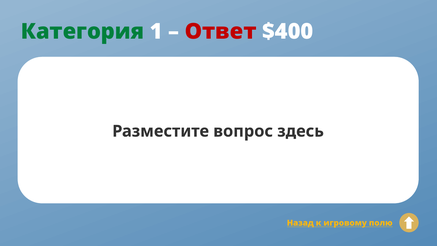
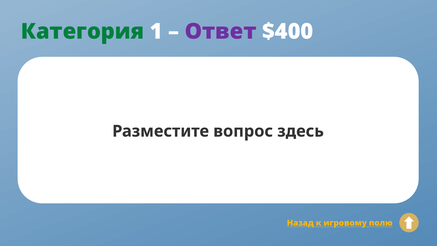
Ответ colour: red -> purple
